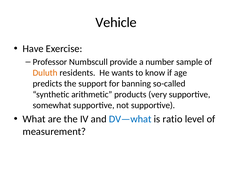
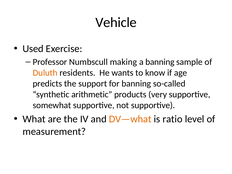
Have: Have -> Used
provide: provide -> making
a number: number -> banning
DV—what colour: blue -> orange
